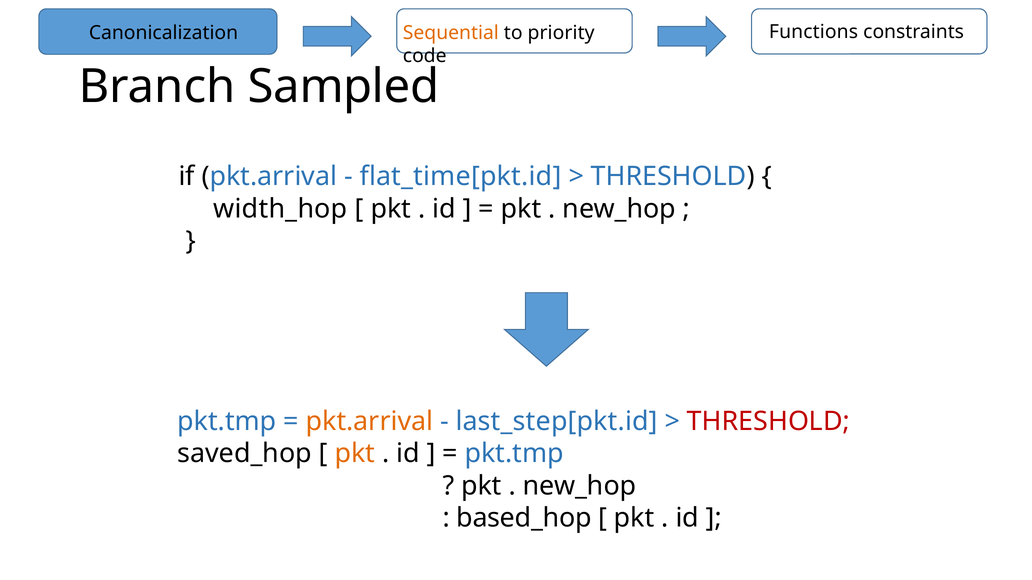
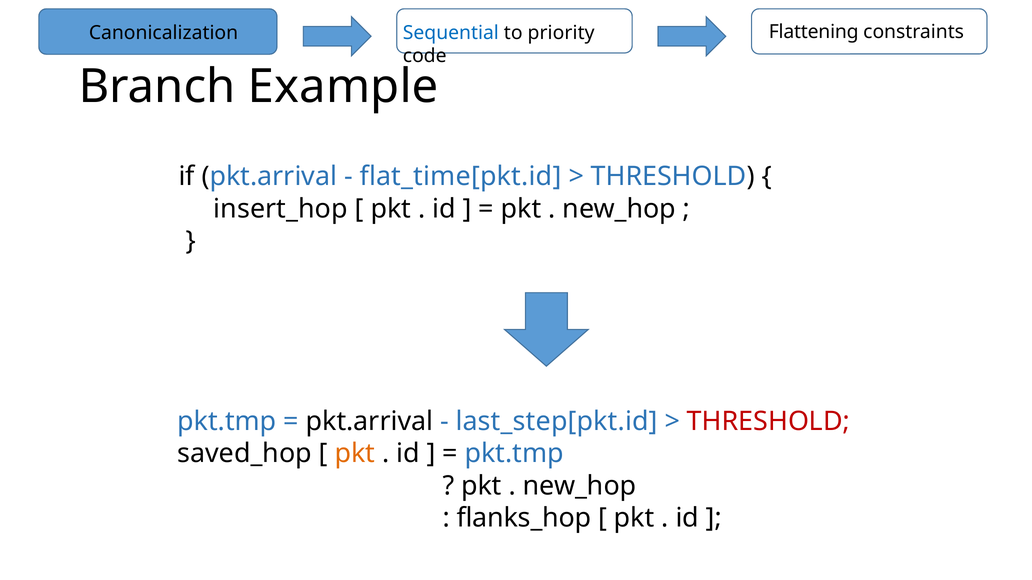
Functions: Functions -> Flattening
Sequential colour: orange -> blue
Sampled: Sampled -> Example
width_hop: width_hop -> insert_hop
pkt.arrival at (369, 422) colour: orange -> black
based_hop: based_hop -> flanks_hop
